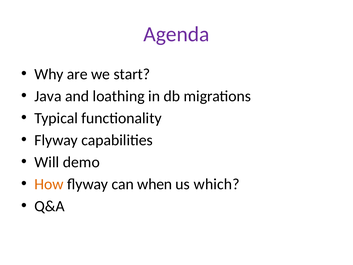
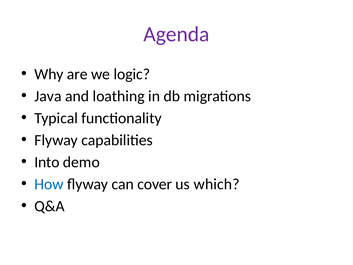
start: start -> logic
Will: Will -> Into
How colour: orange -> blue
when: when -> cover
